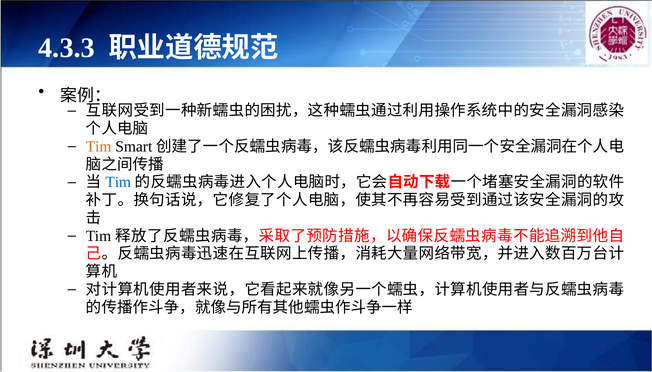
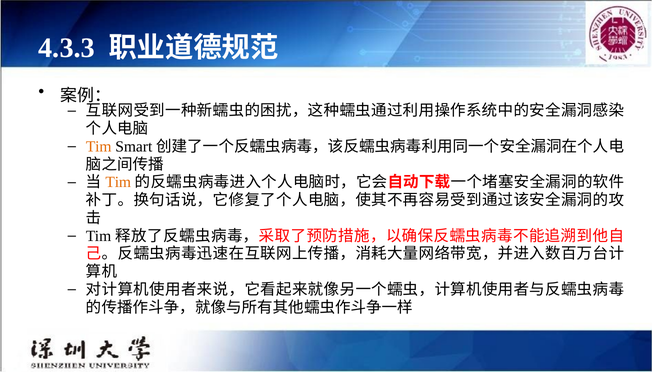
Tim at (118, 182) colour: blue -> orange
